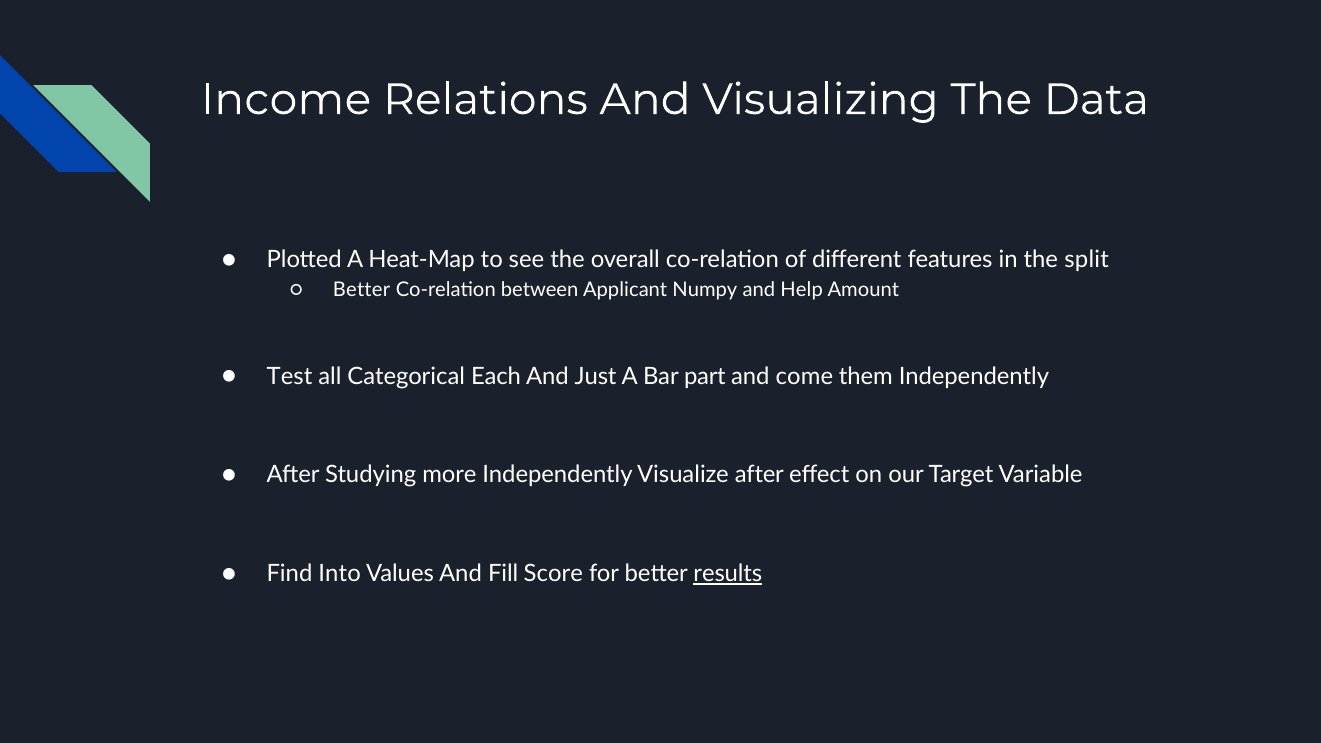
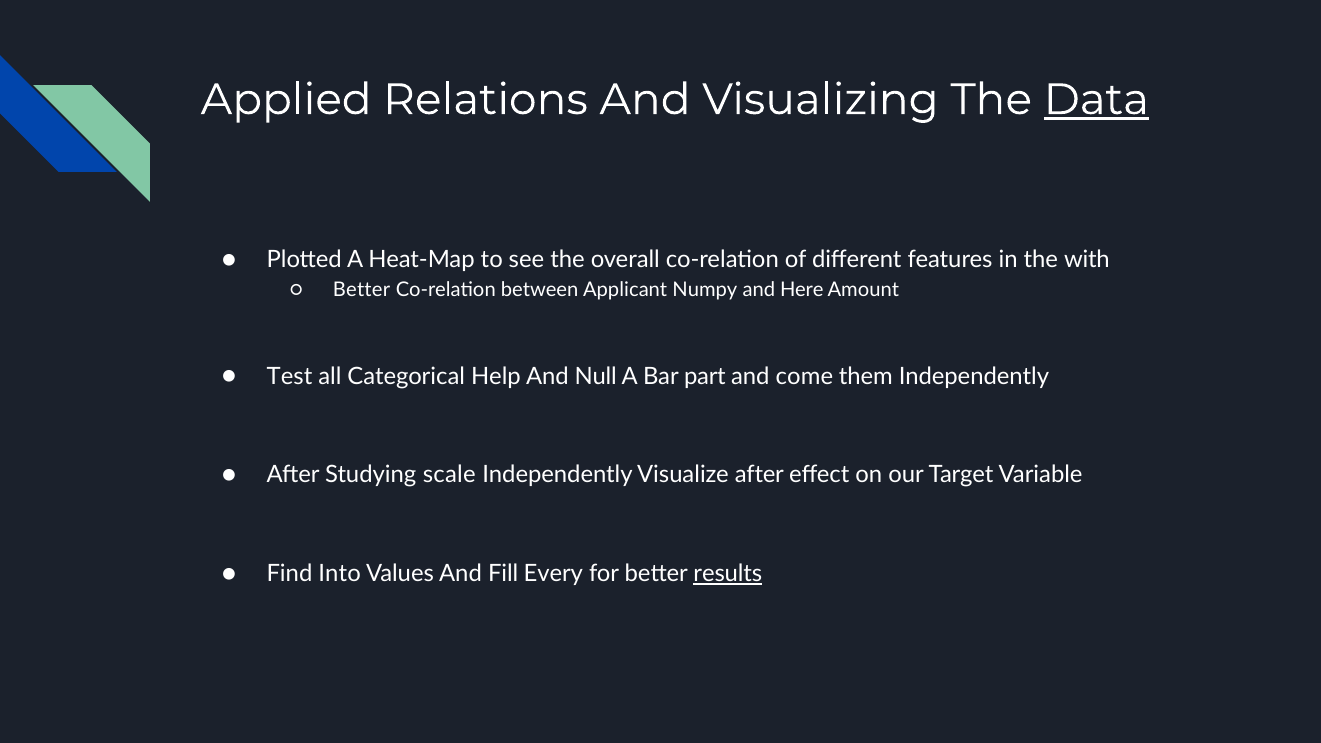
Income: Income -> Applied
Data underline: none -> present
split: split -> with
Help: Help -> Here
Each: Each -> Help
Just: Just -> Null
more: more -> scale
Score: Score -> Every
